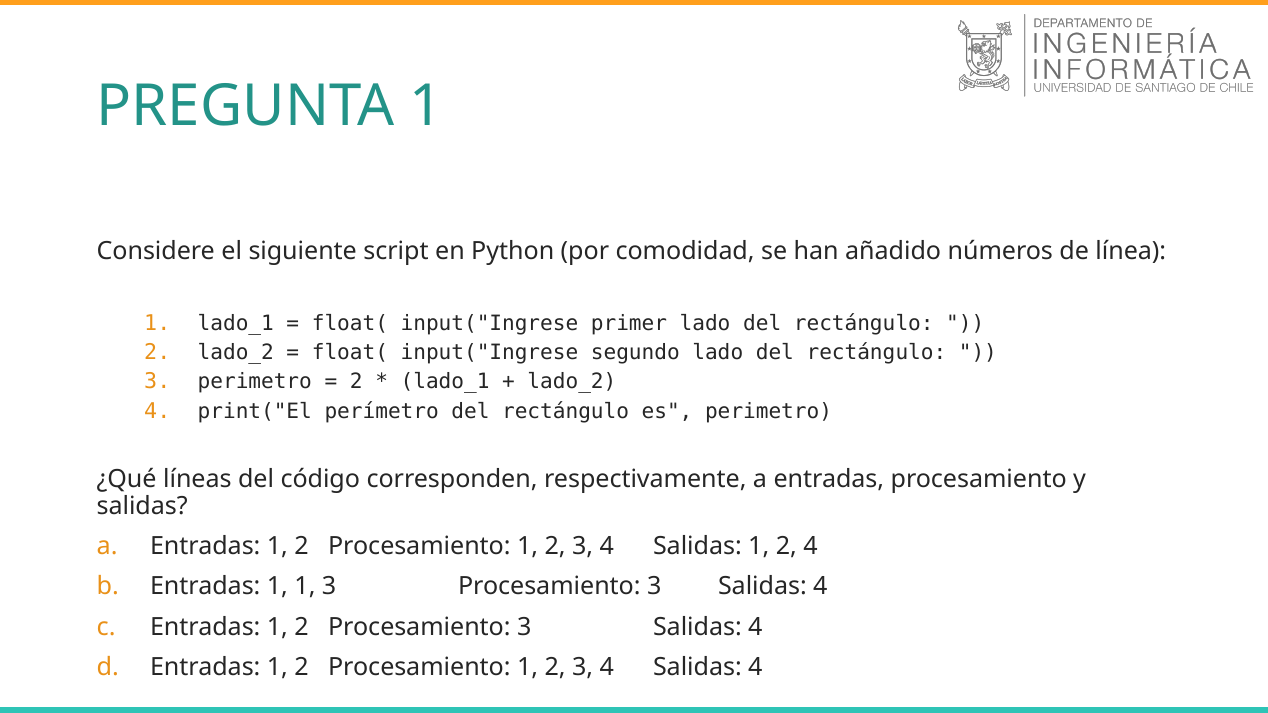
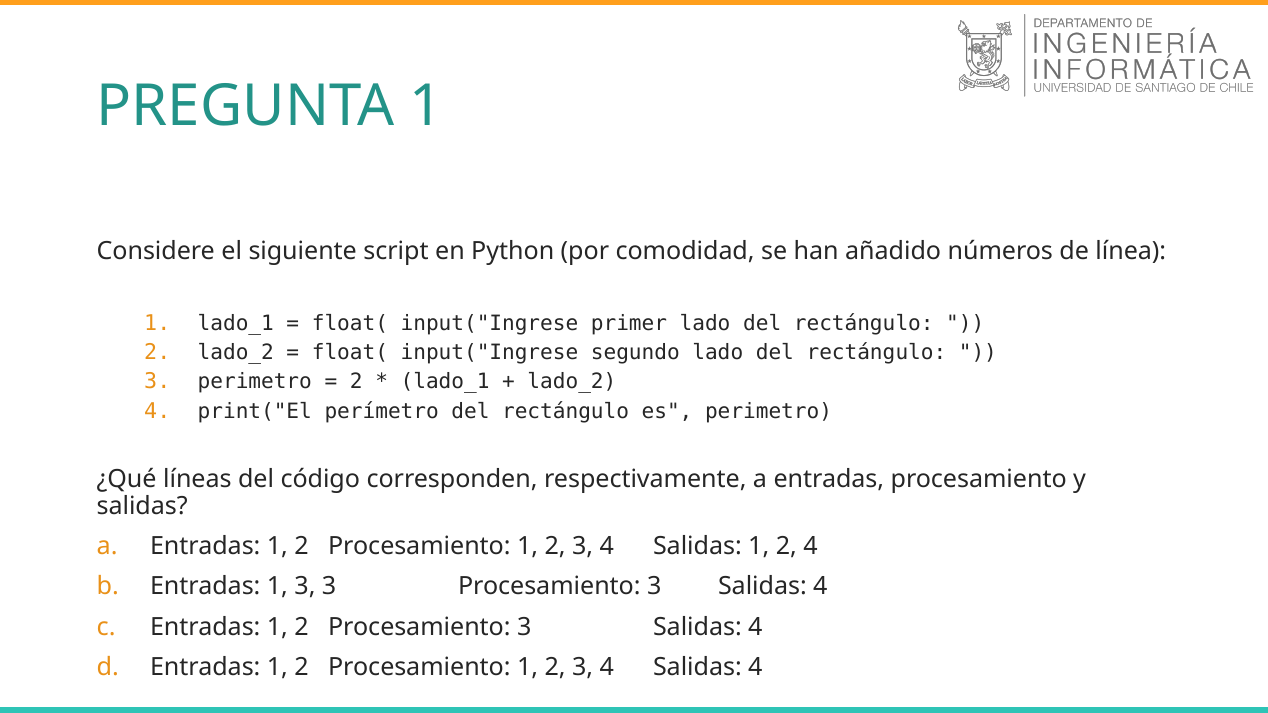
1 1: 1 -> 3
